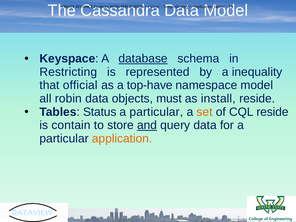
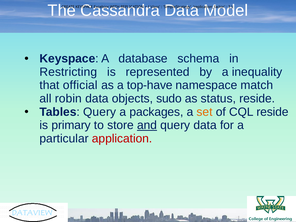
database underline: present -> none
namespace model: model -> match
must: must -> sudo
install: install -> status
Tables Status: Status -> Query
particular at (156, 112): particular -> packages
contain: contain -> primary
application colour: orange -> red
